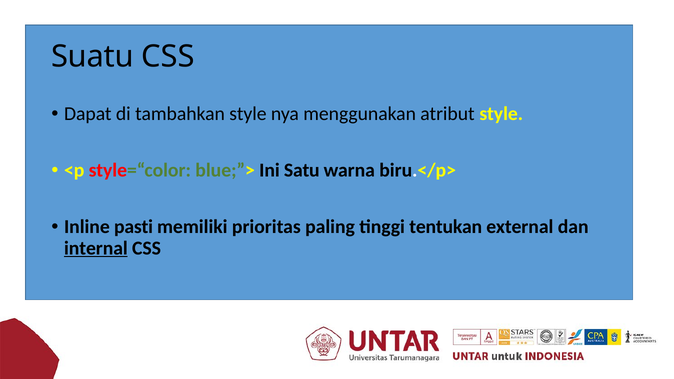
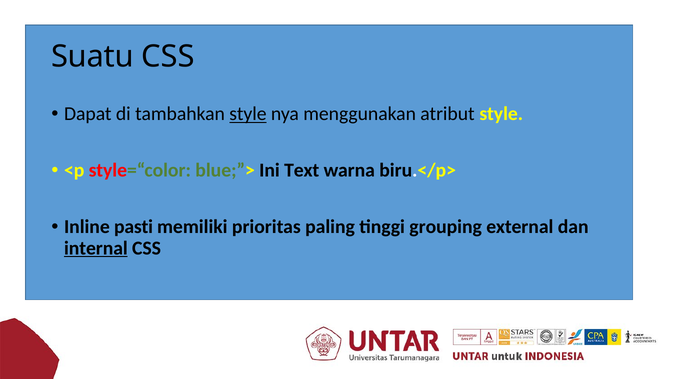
style at (248, 114) underline: none -> present
Satu: Satu -> Text
tentukan: tentukan -> grouping
